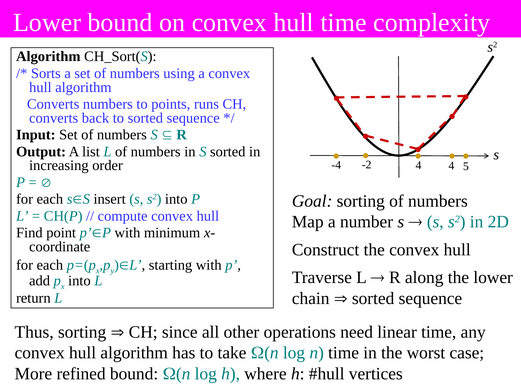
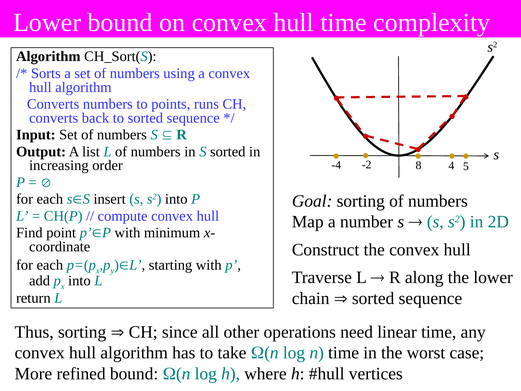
-4 4: 4 -> 8
